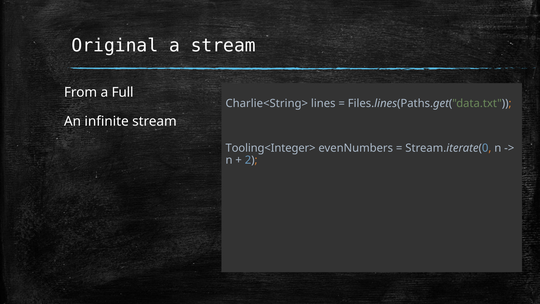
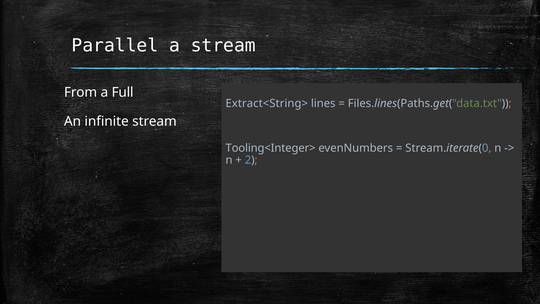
Original: Original -> Parallel
Charlie<String>: Charlie<String> -> Extract<String>
